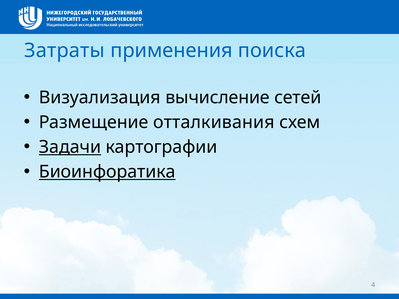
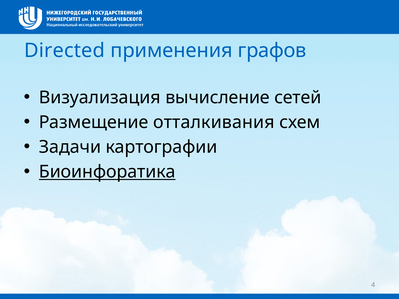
Затраты: Затраты -> Directed
поиска: поиска -> графов
Задачи underline: present -> none
